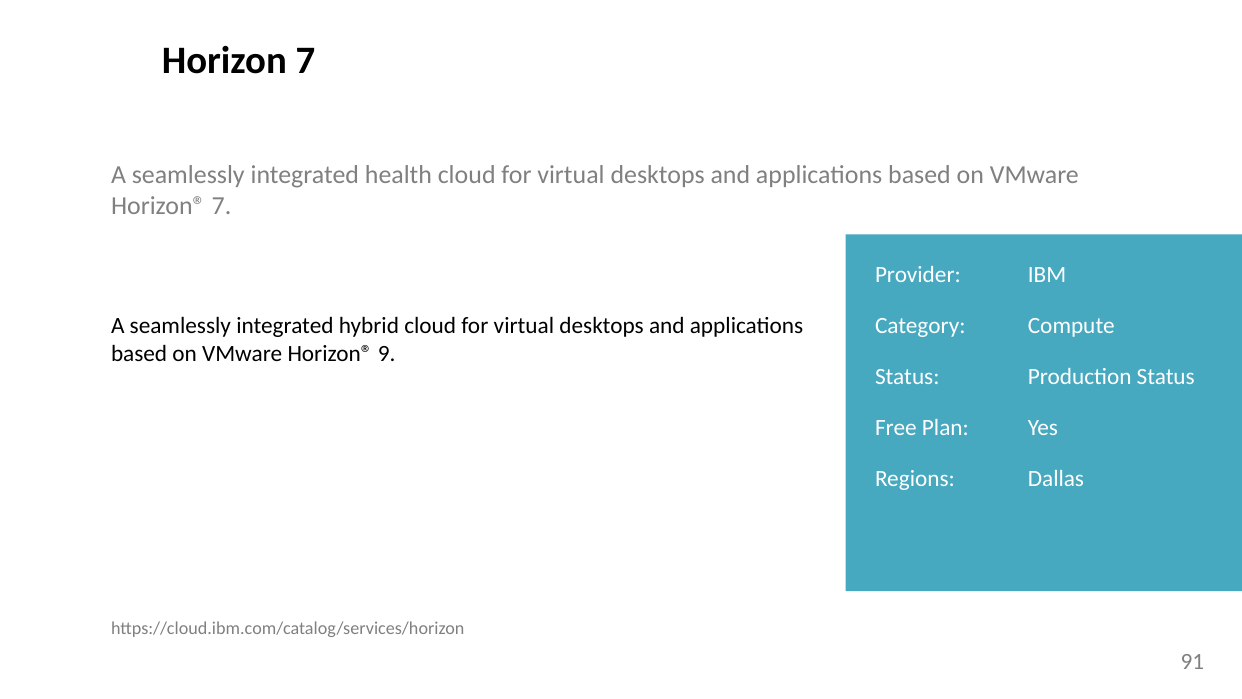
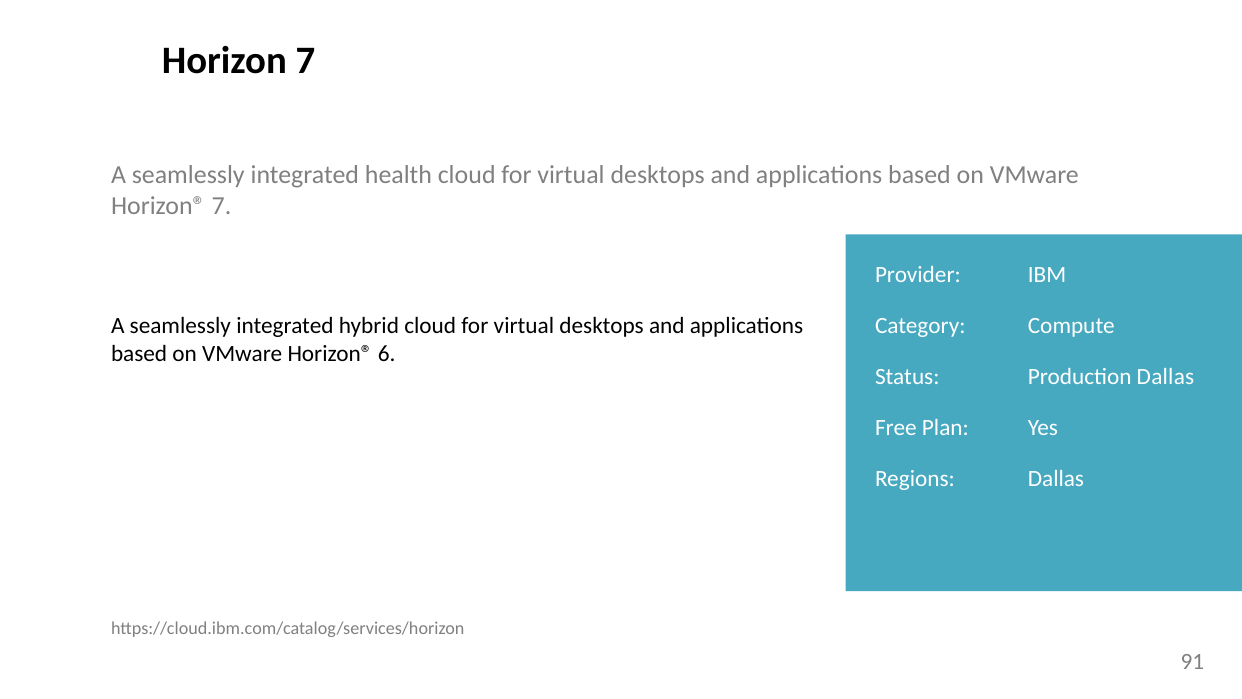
9: 9 -> 6
Production Status: Status -> Dallas
